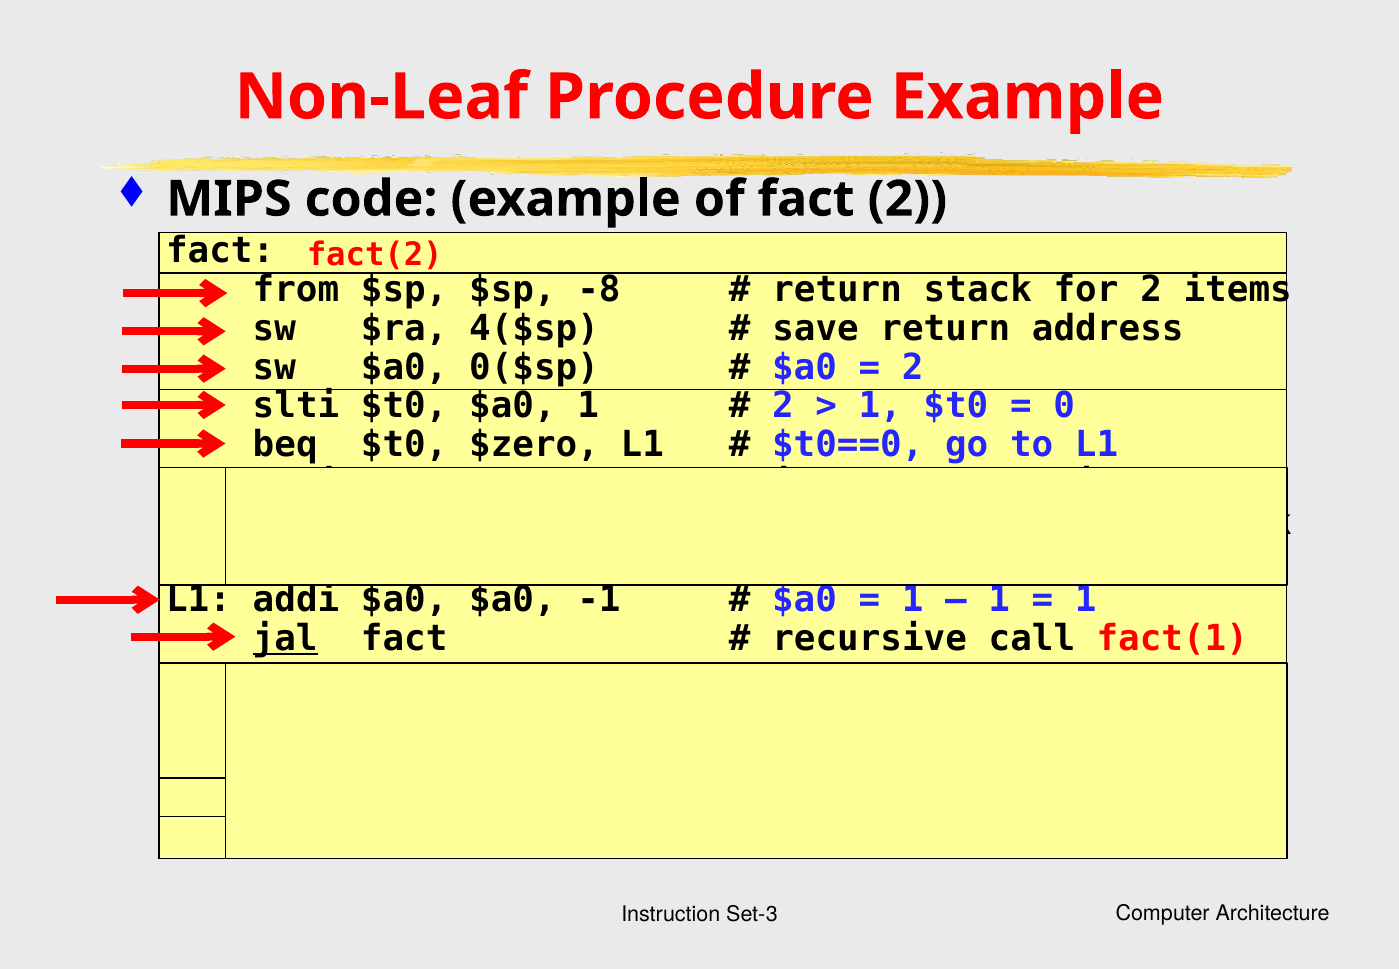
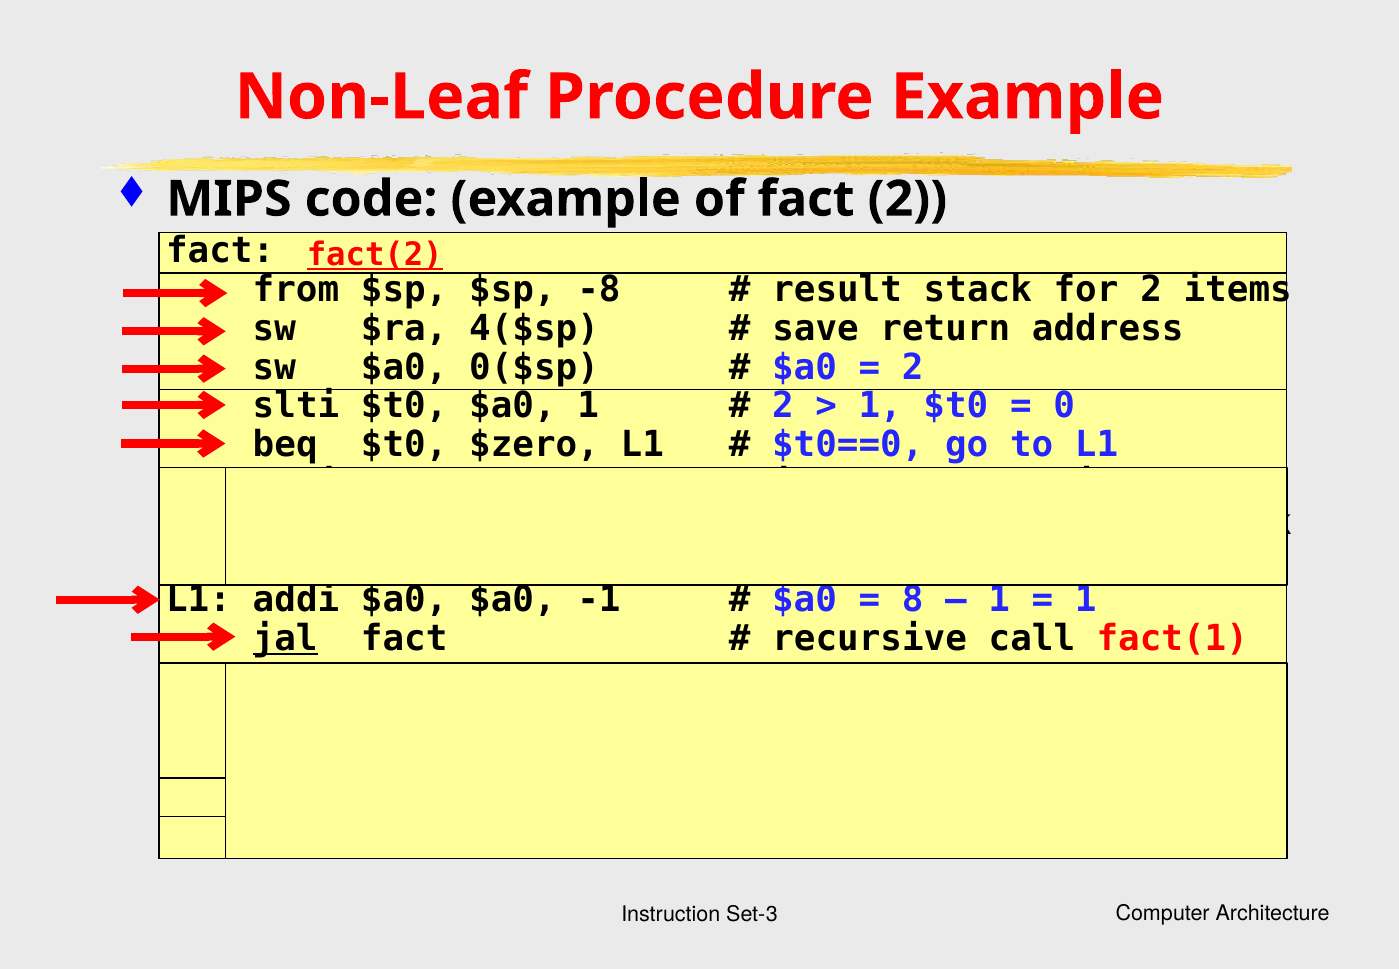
fact(2 underline: none -> present
return at (837, 290): return -> result
1 at (913, 600): 1 -> 8
